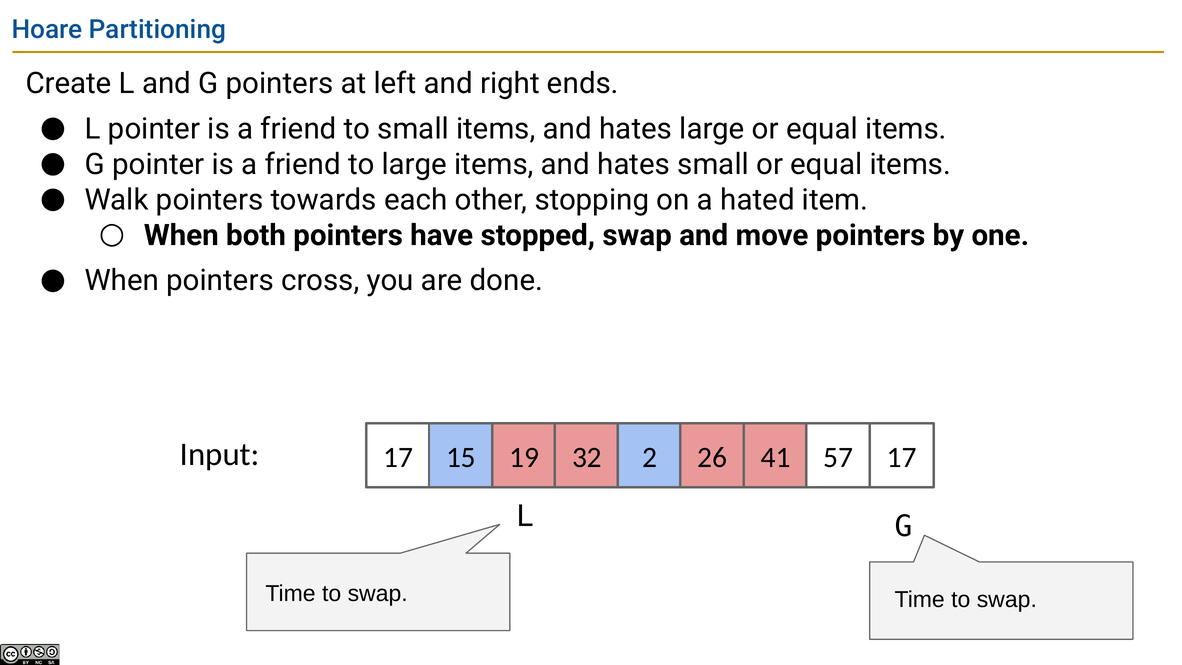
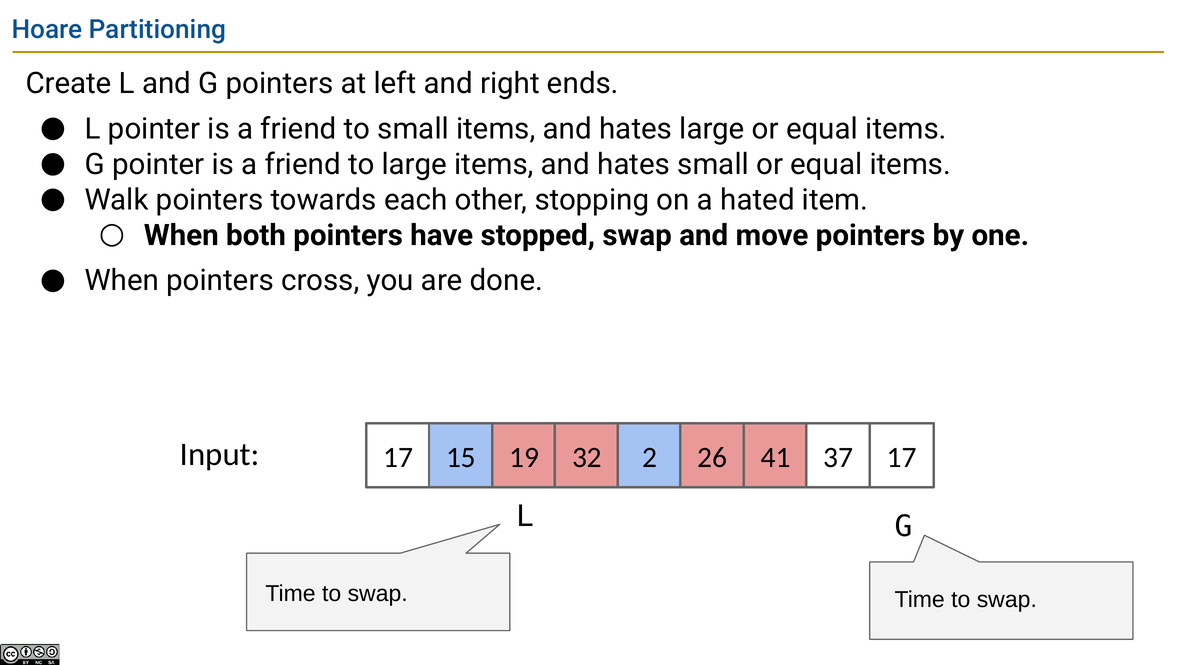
57: 57 -> 37
